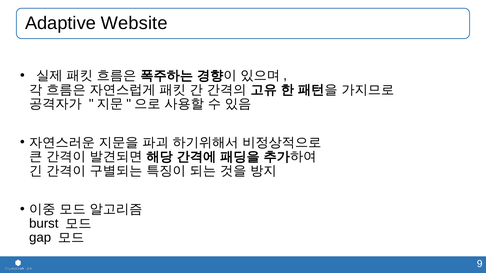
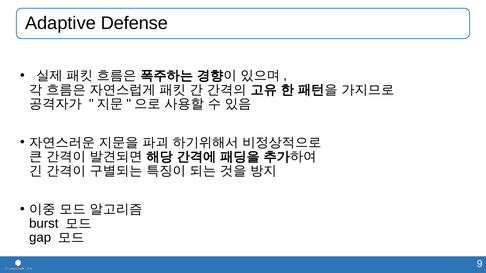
Website: Website -> Defense
